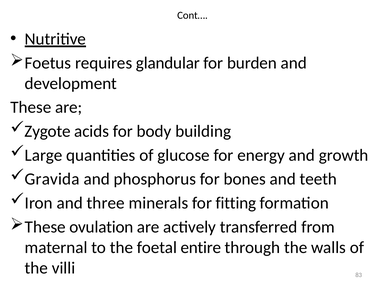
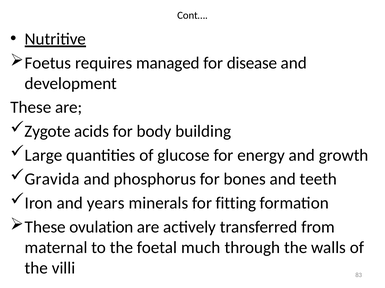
glandular: glandular -> managed
burden: burden -> disease
three: three -> years
entire: entire -> much
